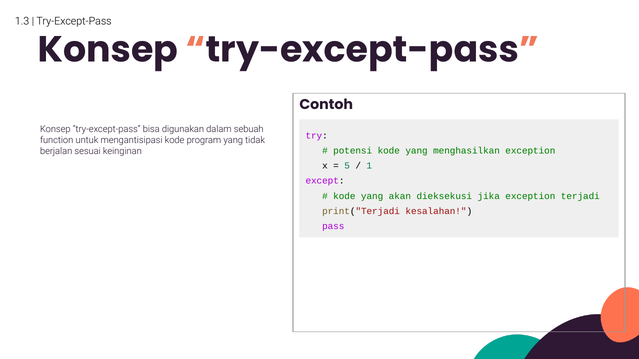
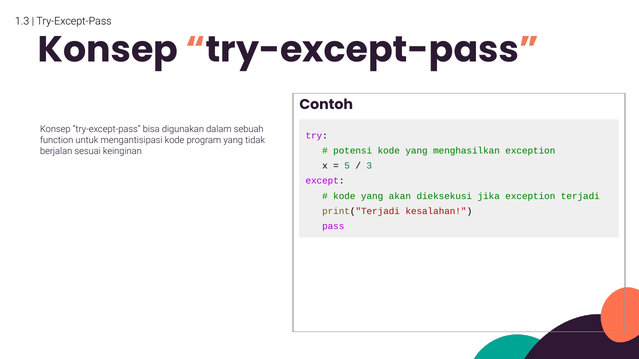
1: 1 -> 3
